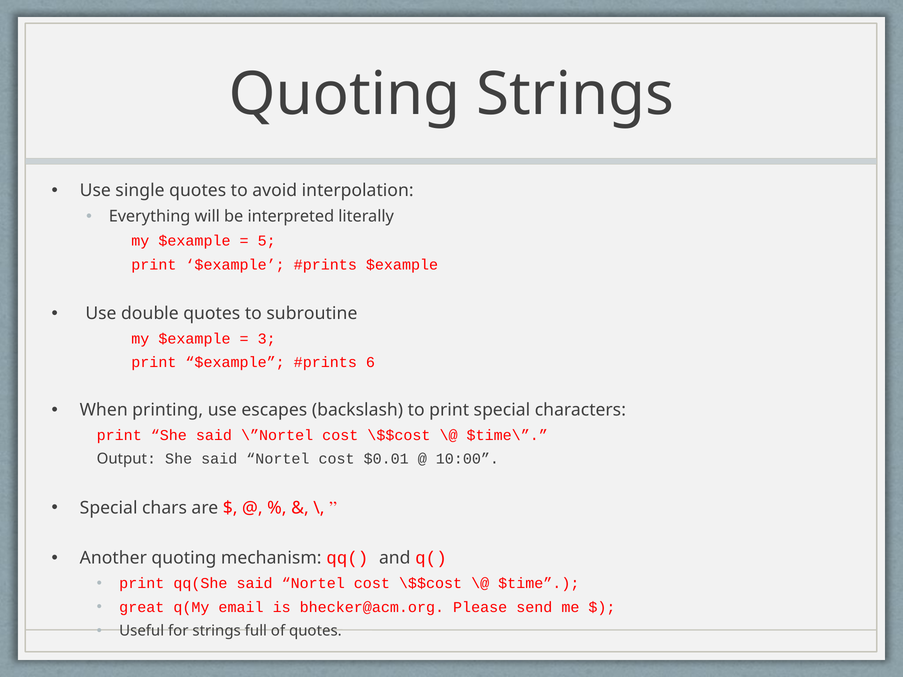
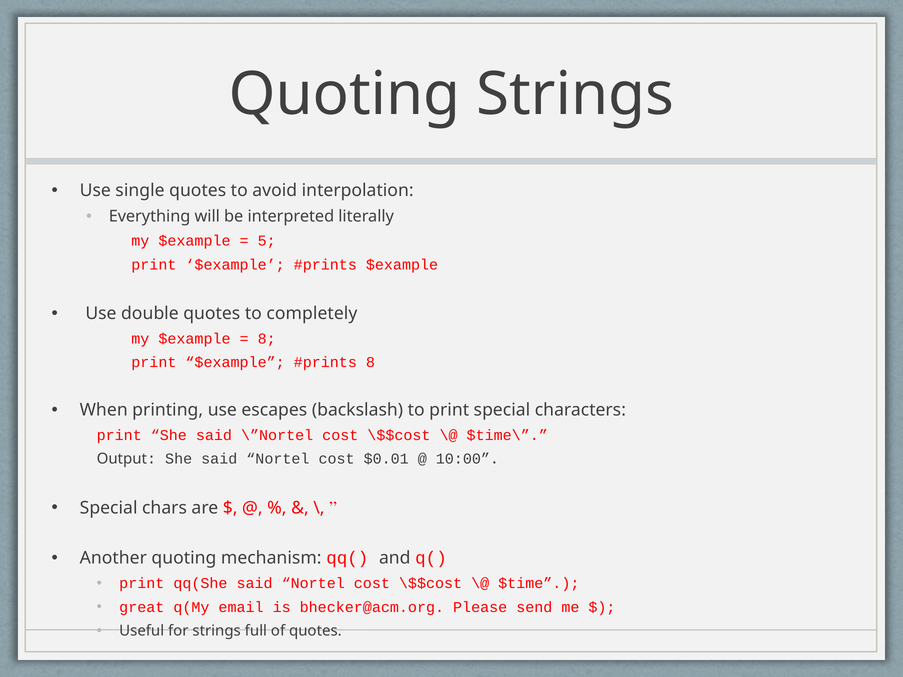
subroutine: subroutine -> completely
3 at (267, 339): 3 -> 8
6 at (370, 363): 6 -> 8
